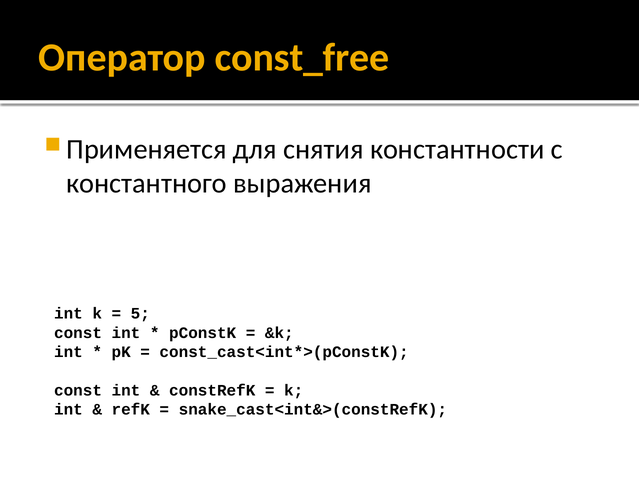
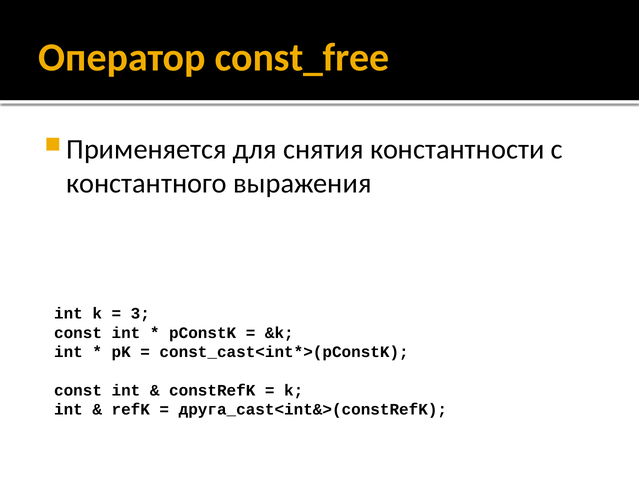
5: 5 -> 3
snake_cast<int&>(constRefK: snake_cast<int&>(constRefK -> друга_cast<int&>(constRefK
